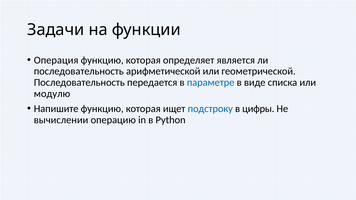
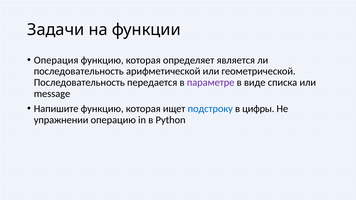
параметре colour: blue -> purple
модулю: модулю -> message
вычислении: вычислении -> упражнении
